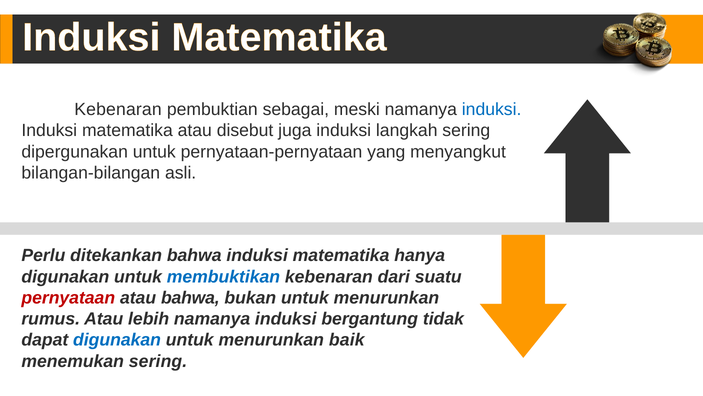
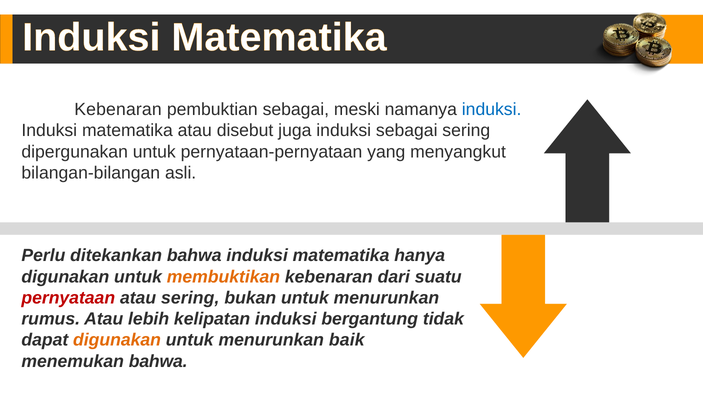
induksi langkah: langkah -> sebagai
membuktikan colour: blue -> orange
atau bahwa: bahwa -> sering
lebih namanya: namanya -> kelipatan
digunakan at (117, 340) colour: blue -> orange
menemukan sering: sering -> bahwa
